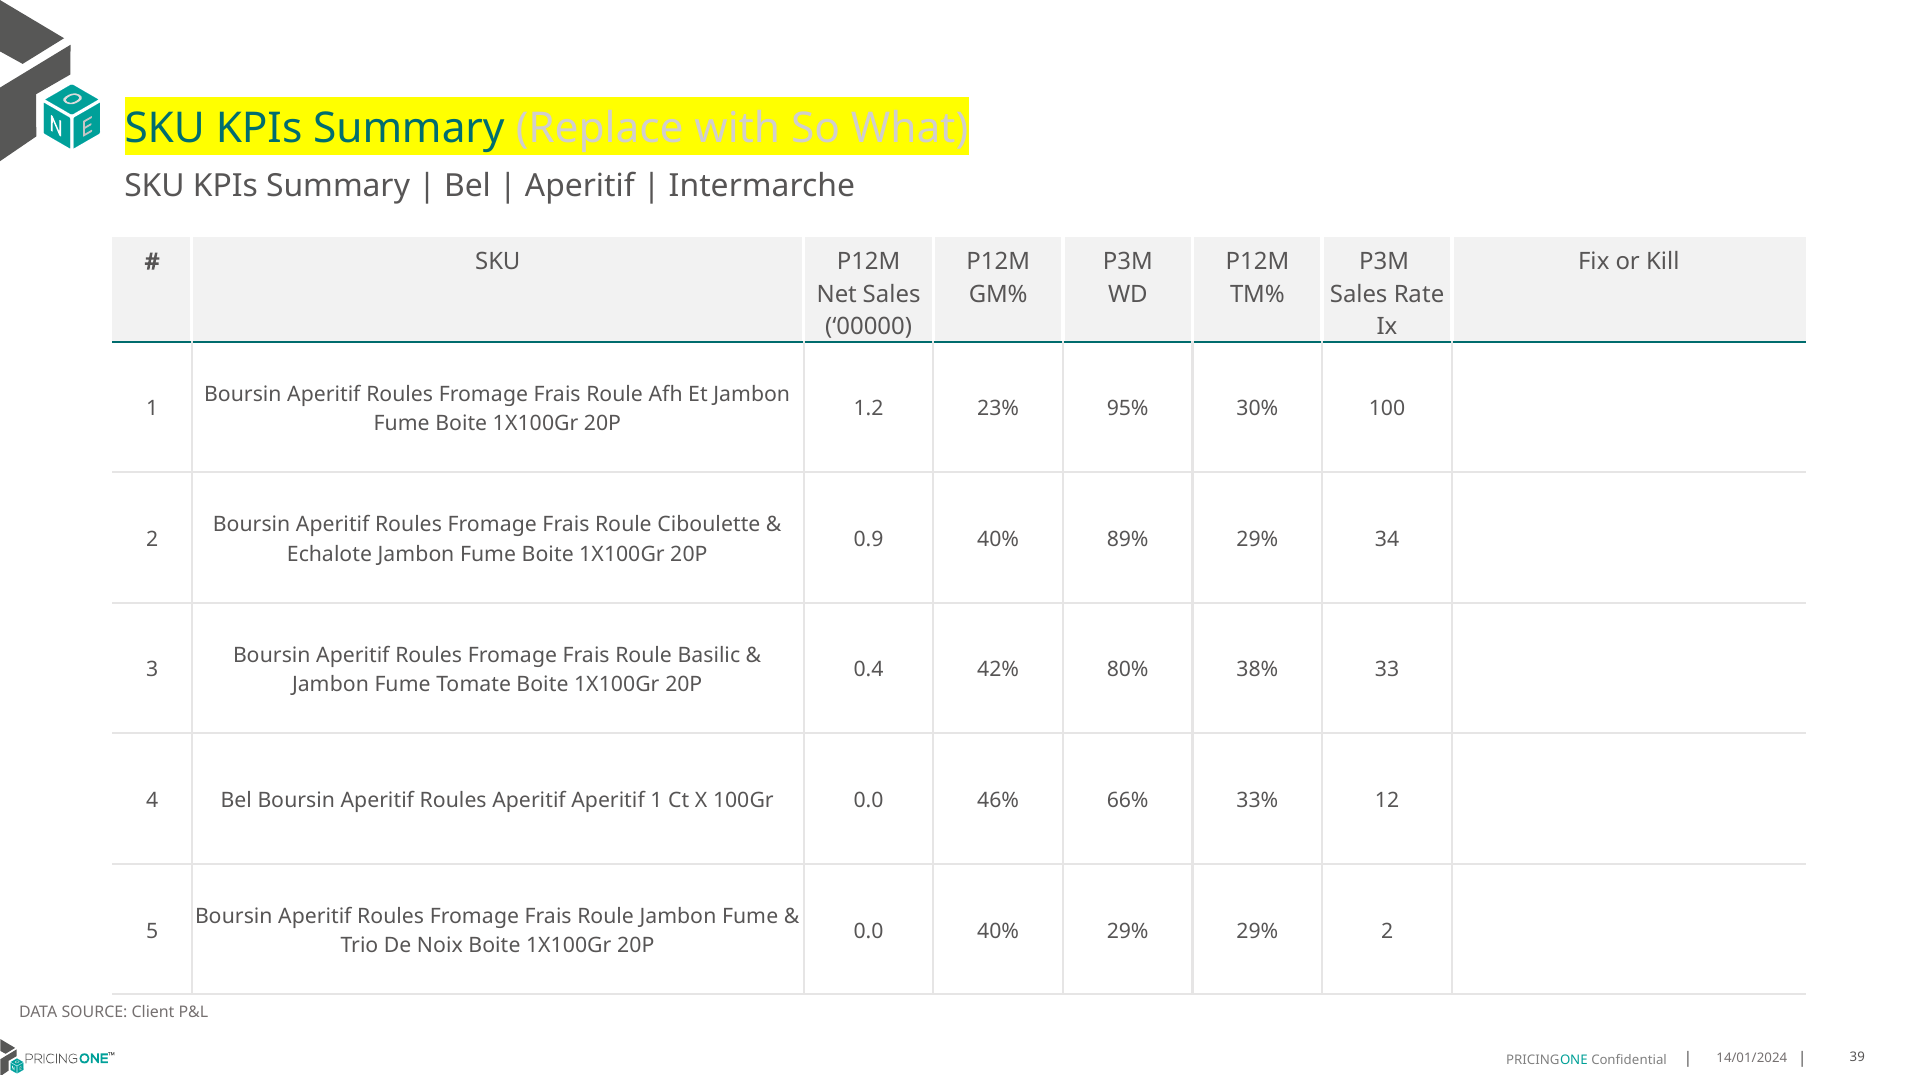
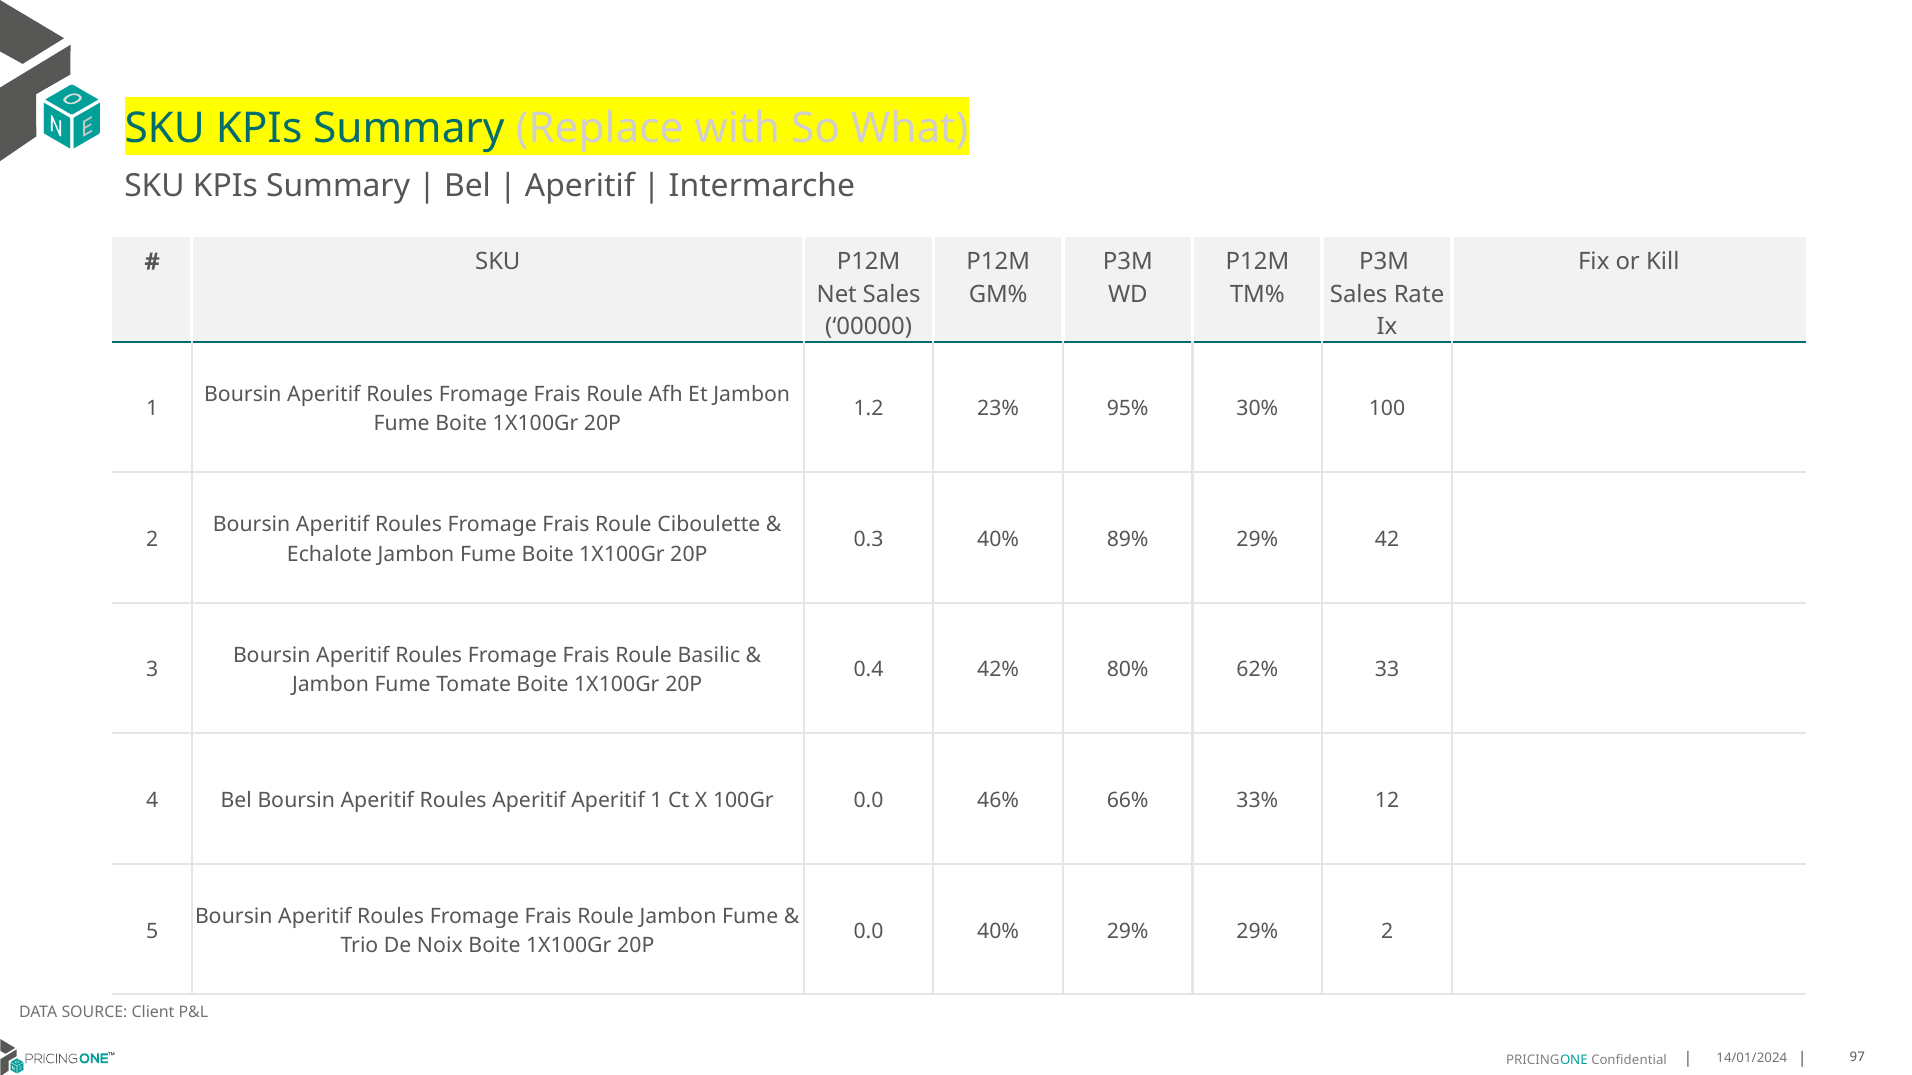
0.9: 0.9 -> 0.3
34: 34 -> 42
38%: 38% -> 62%
39: 39 -> 97
